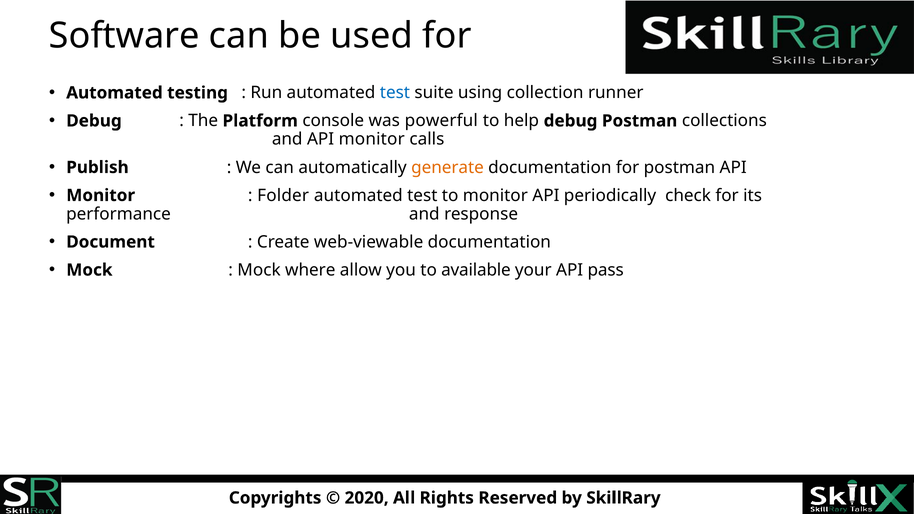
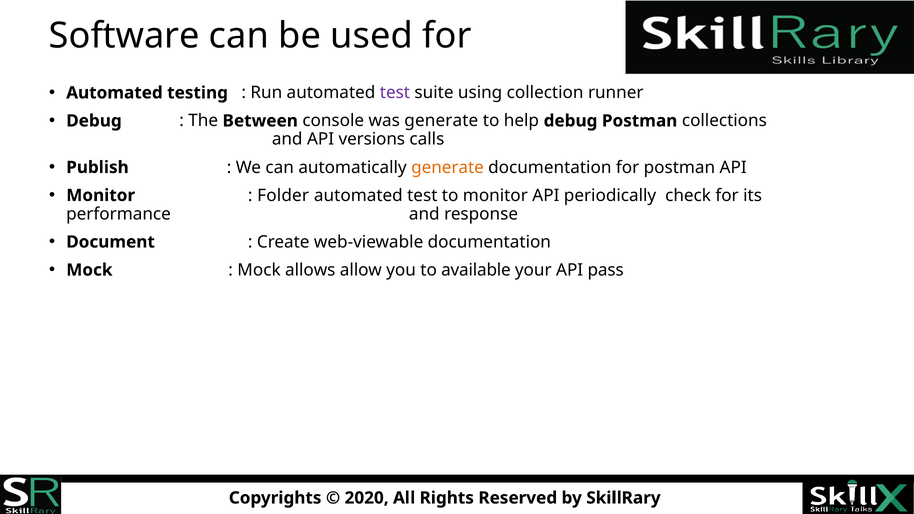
test at (395, 93) colour: blue -> purple
Platform: Platform -> Between
was powerful: powerful -> generate
API monitor: monitor -> versions
where: where -> allows
